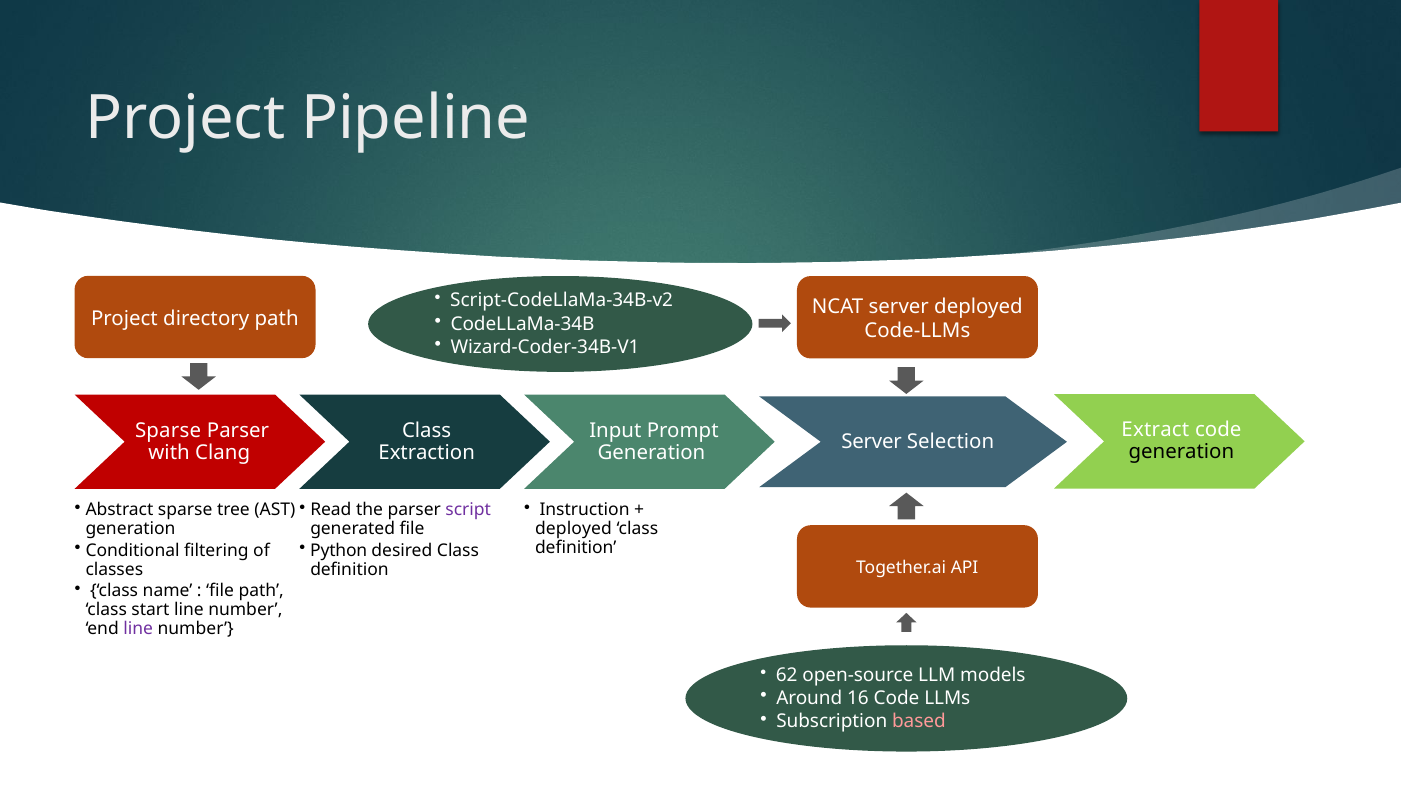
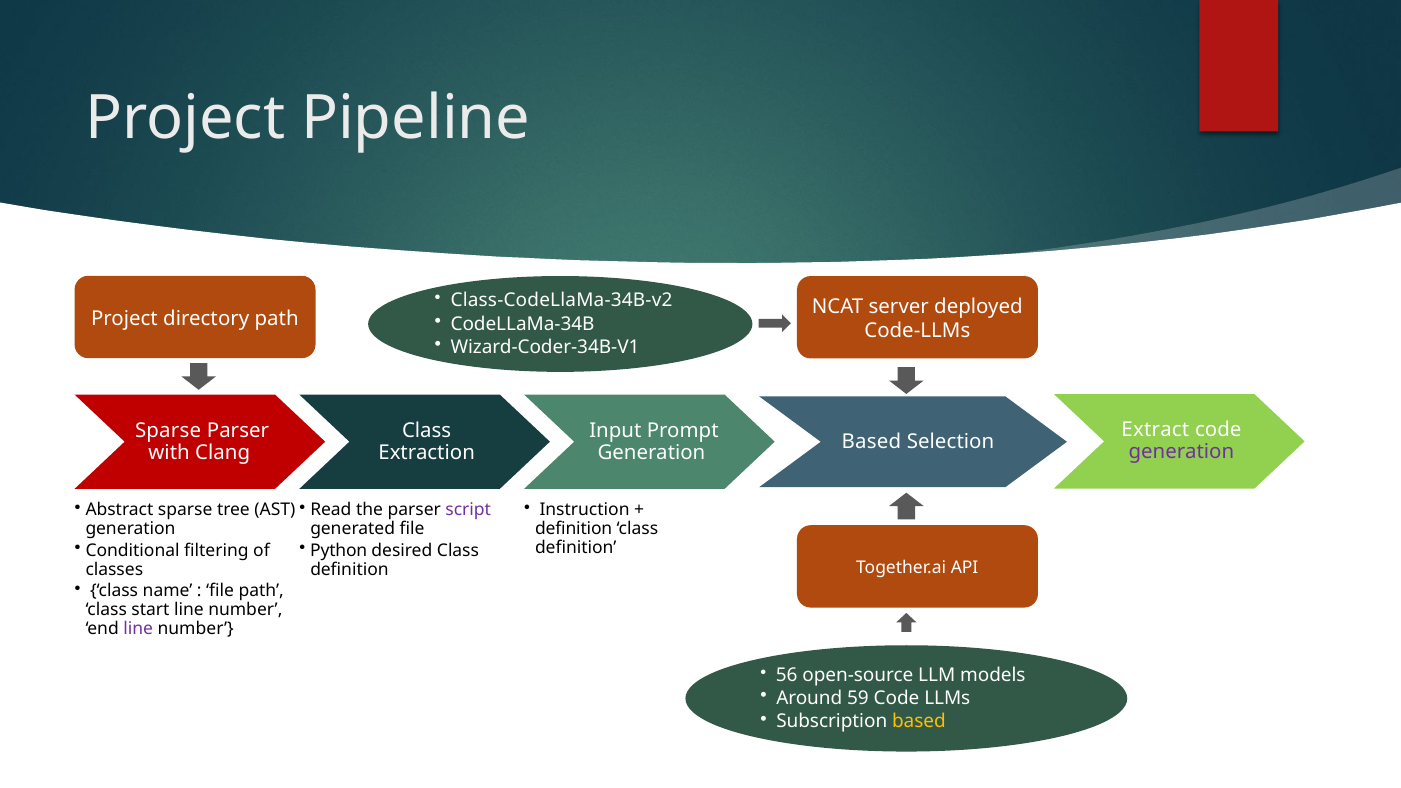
Script-CodeLlaMa-34B-v2: Script-CodeLlaMa-34B-v2 -> Class-CodeLlaMa-34B-v2
Server at (872, 442): Server -> Based
generation at (1181, 452) colour: black -> purple
deployed at (574, 529): deployed -> definition
62: 62 -> 56
16: 16 -> 59
based at (919, 722) colour: pink -> yellow
